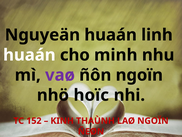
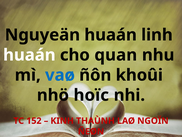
minh: minh -> quan
vaø colour: purple -> blue
ñôn ngoïn: ngoïn -> khoûi
